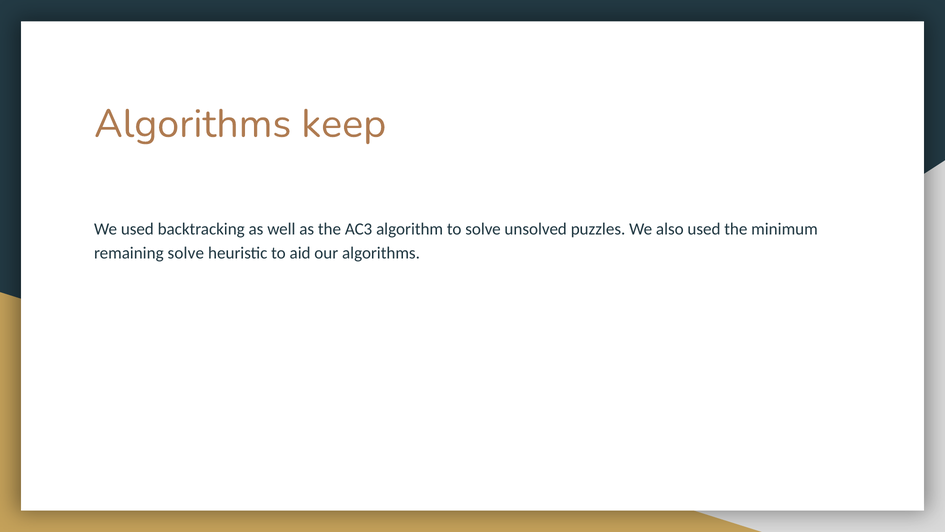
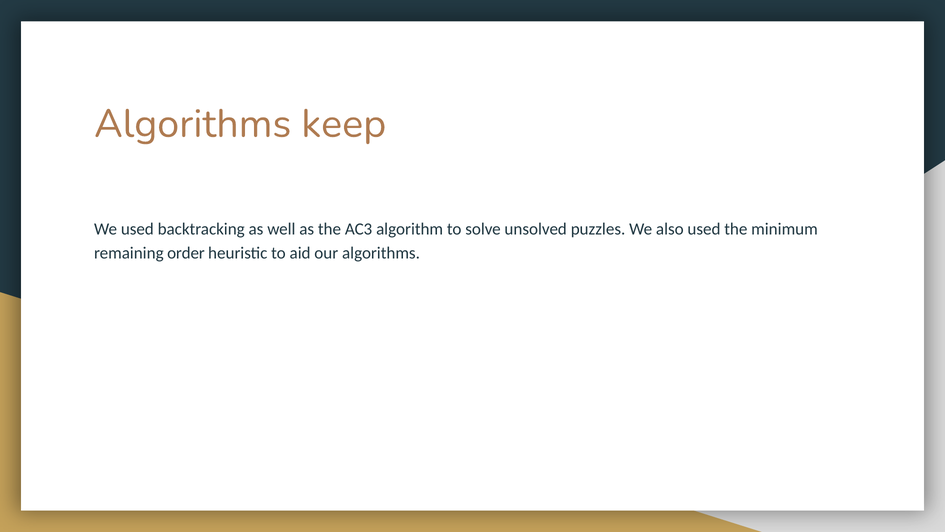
remaining solve: solve -> order
